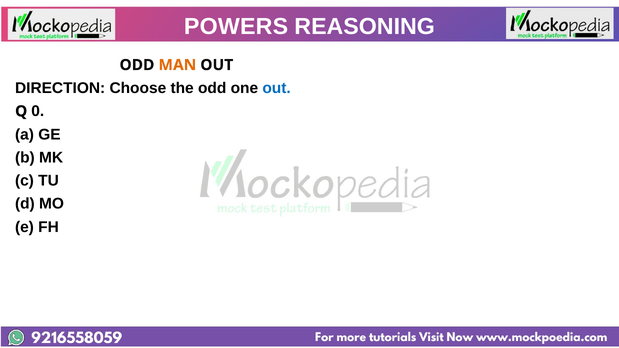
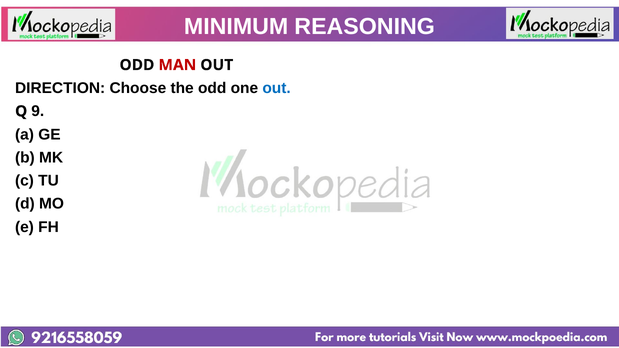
POWERS: POWERS -> MINIMUM
MAN colour: orange -> red
0: 0 -> 9
